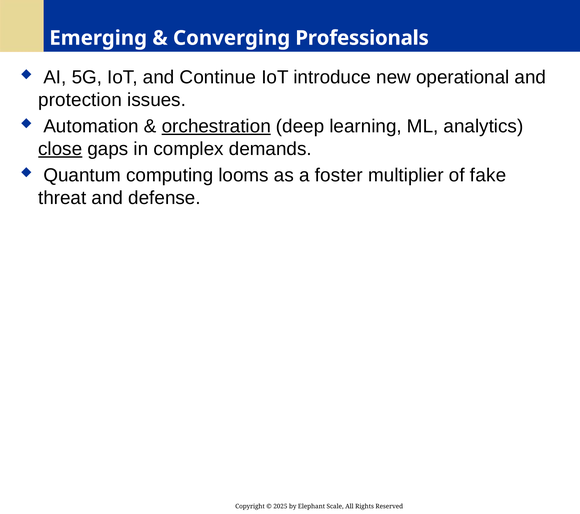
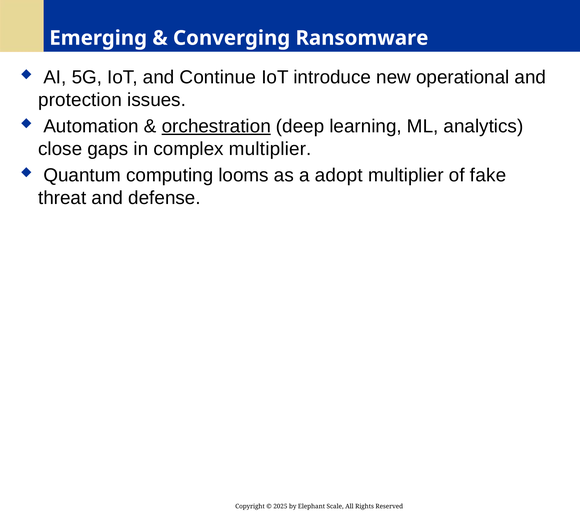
Professionals: Professionals -> Ransomware
close underline: present -> none
complex demands: demands -> multiplier
foster: foster -> adopt
